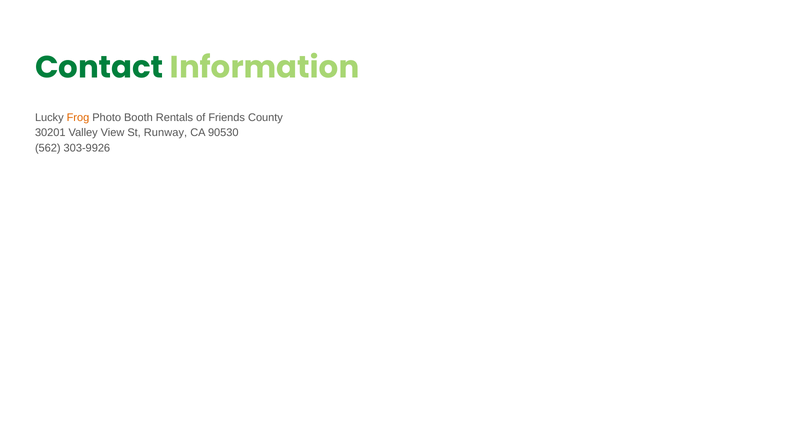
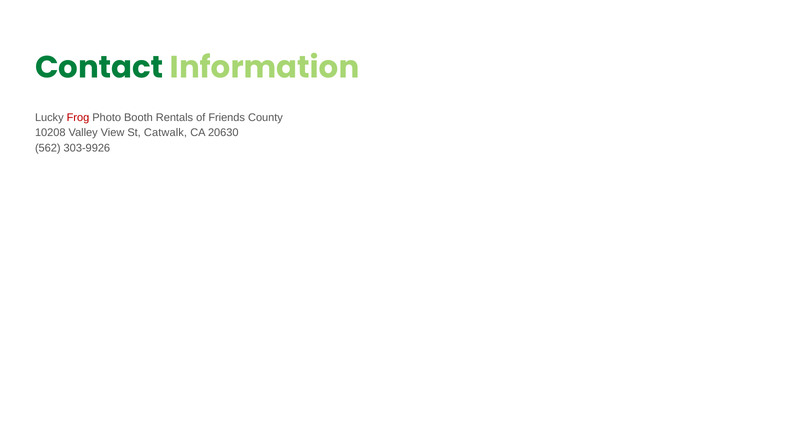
Frog colour: orange -> red
30201: 30201 -> 10208
Runway: Runway -> Catwalk
90530: 90530 -> 20630
